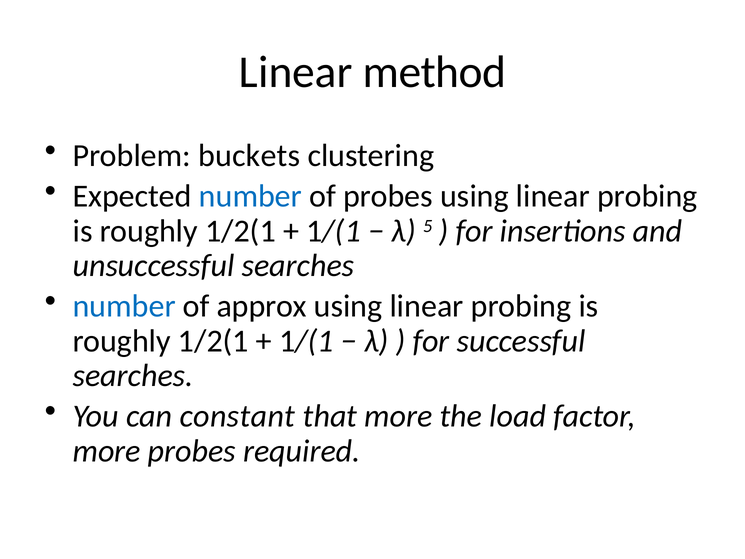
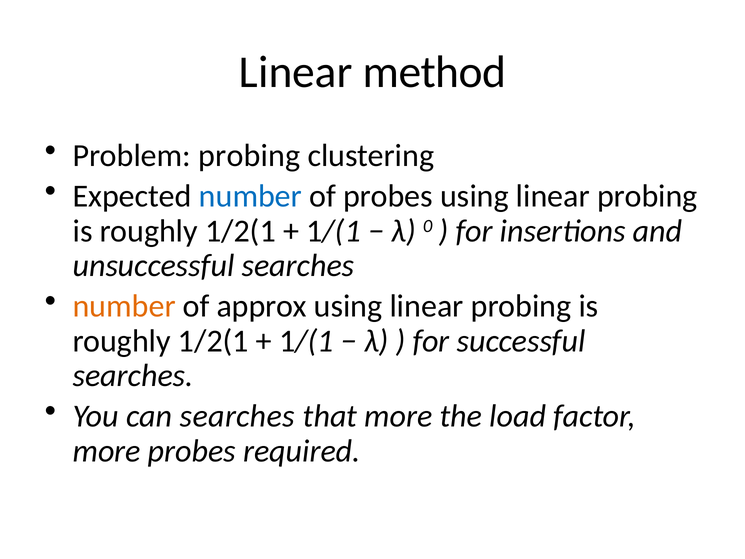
Problem buckets: buckets -> probing
5: 5 -> 0
number at (124, 306) colour: blue -> orange
can constant: constant -> searches
